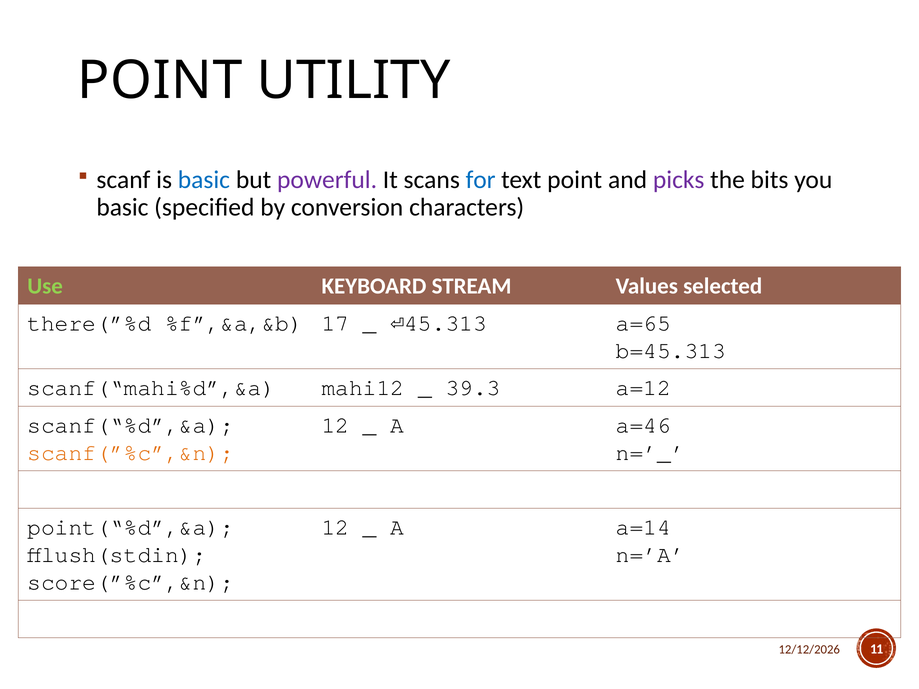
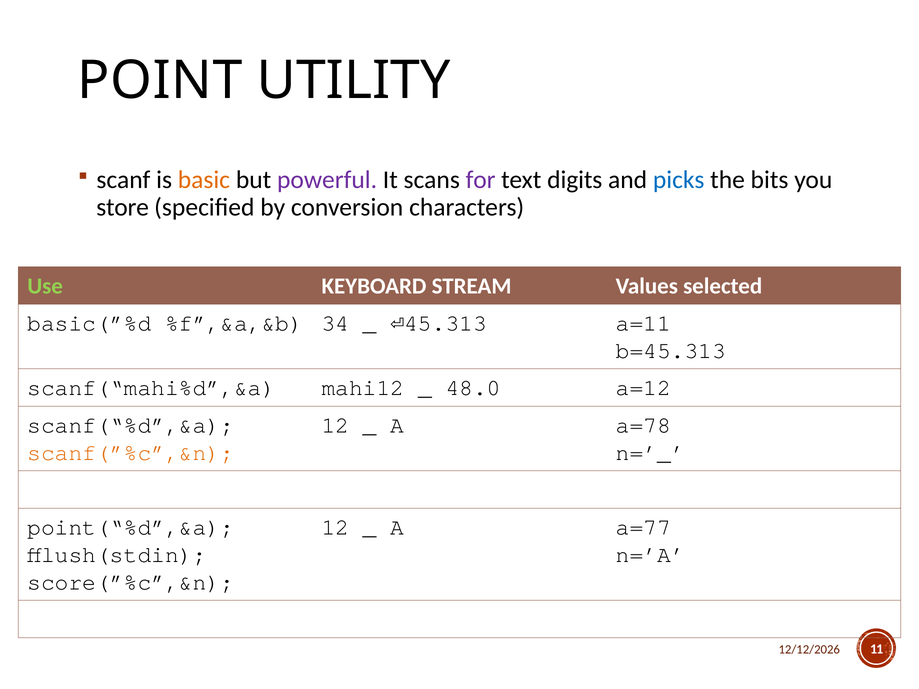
basic at (204, 180) colour: blue -> orange
for colour: blue -> purple
text point: point -> digits
picks colour: purple -> blue
basic at (122, 208): basic -> store
a=65: a=65 -> a=11
there(”%d: there(”%d -> basic(”%d
17: 17 -> 34
39.3: 39.3 -> 48.0
a=46: a=46 -> a=78
a=14: a=14 -> a=77
